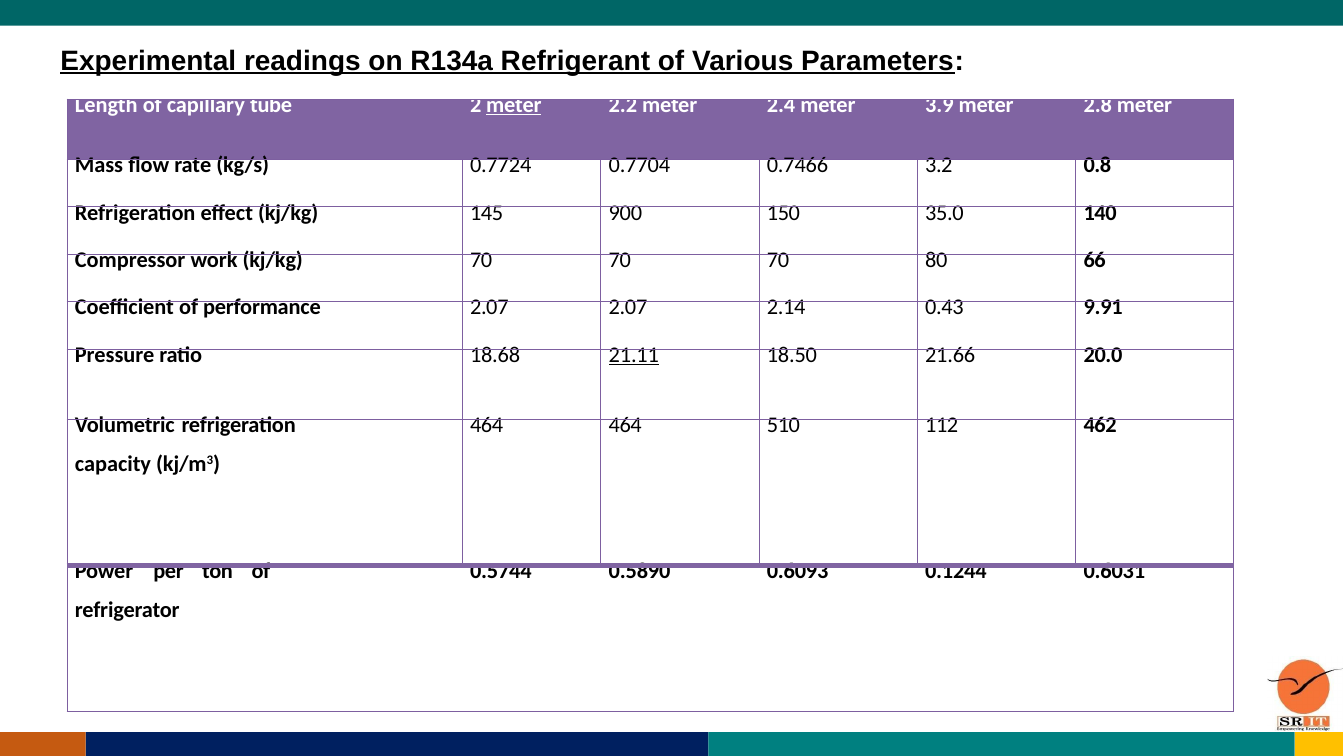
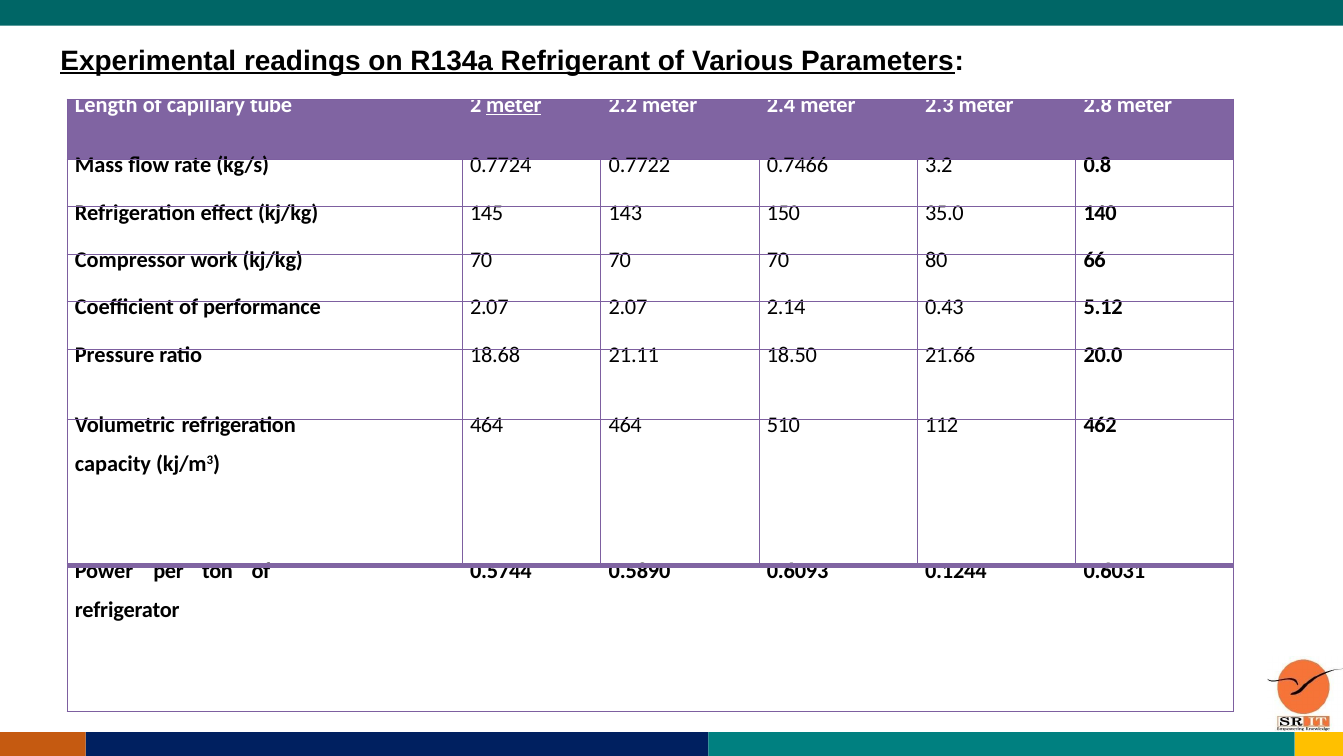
3.9: 3.9 -> 2.3
0.7704: 0.7704 -> 0.7722
900: 900 -> 143
9.91: 9.91 -> 5.12
21.11 underline: present -> none
